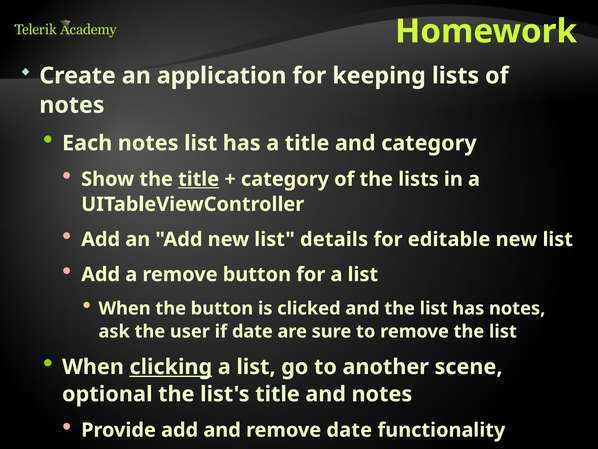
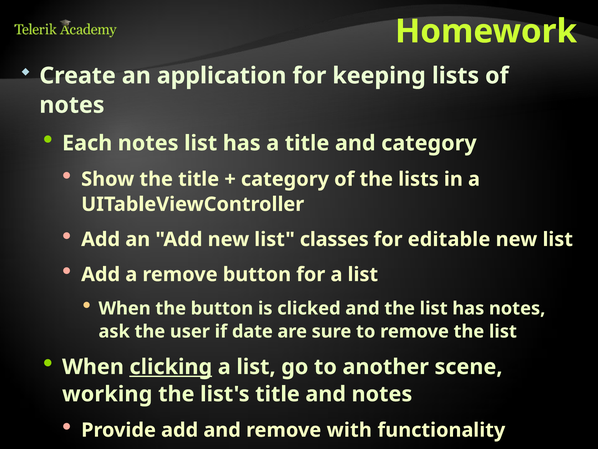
title at (199, 179) underline: present -> none
details: details -> classes
optional: optional -> working
remove date: date -> with
